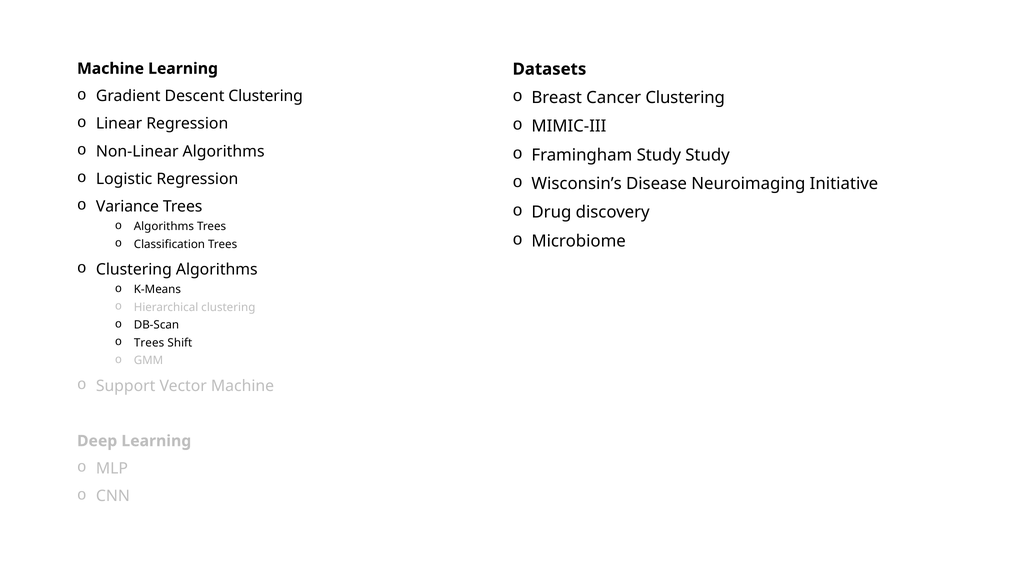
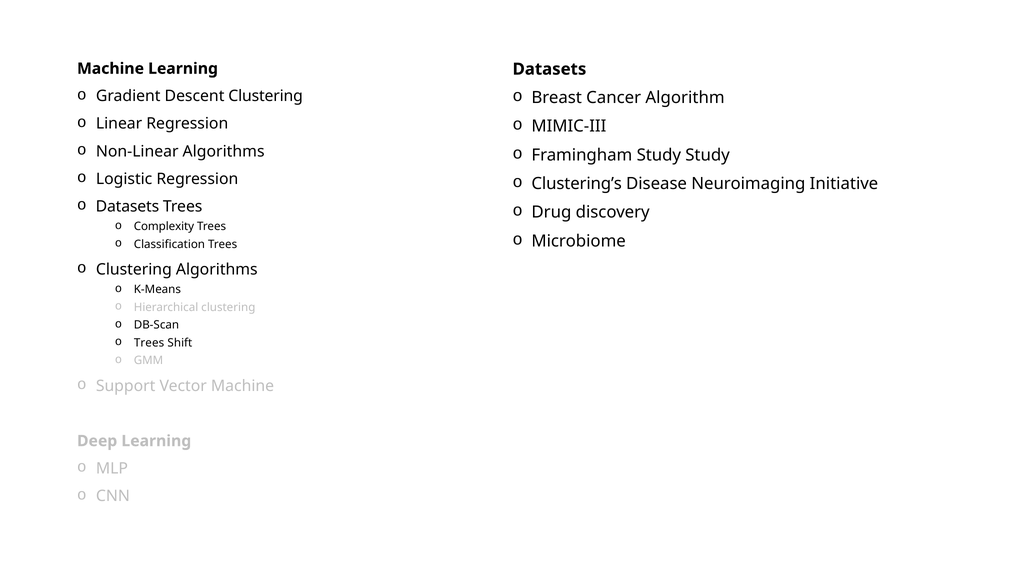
Cancer Clustering: Clustering -> Algorithm
Wisconsin’s: Wisconsin’s -> Clustering’s
Variance at (127, 207): Variance -> Datasets
Algorithms at (164, 227): Algorithms -> Complexity
